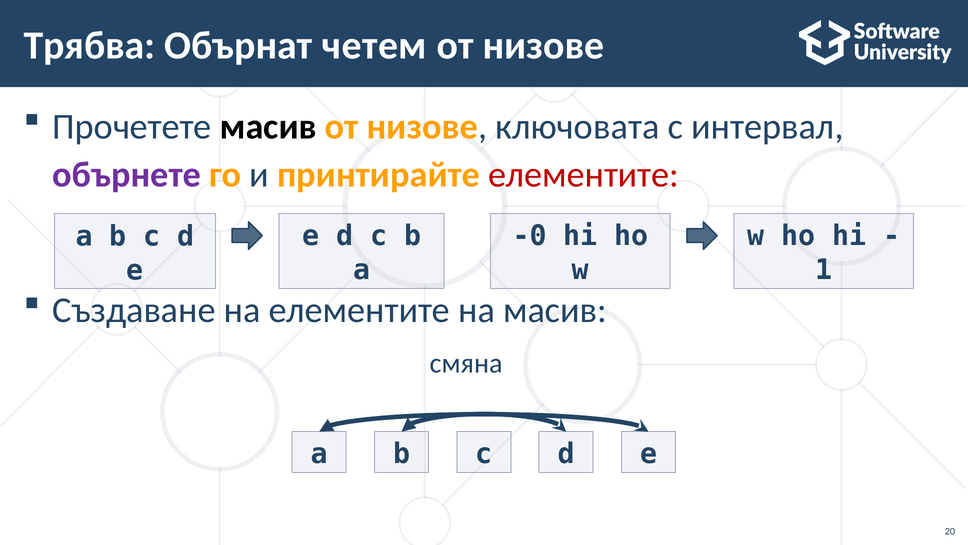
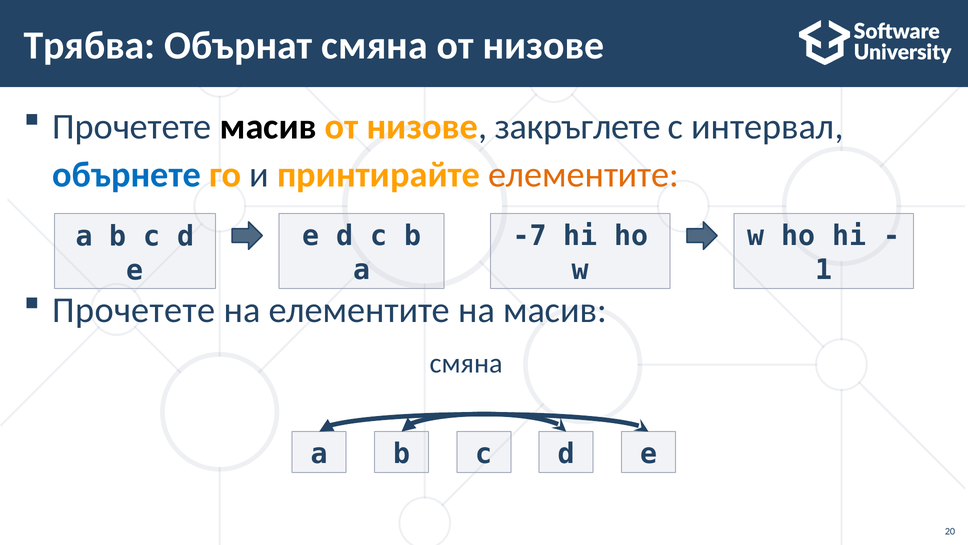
Обърнат четем: четем -> смяна
ключовата: ключовата -> закръглете
обърнете colour: purple -> blue
елементите at (584, 174) colour: red -> orange
-0: -0 -> -7
Създаване at (134, 310): Създаване -> Прочетете
